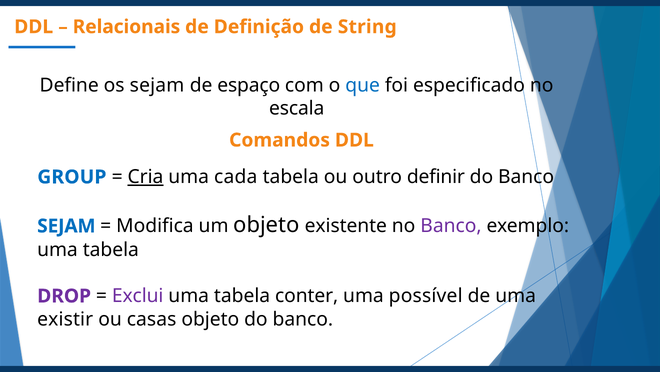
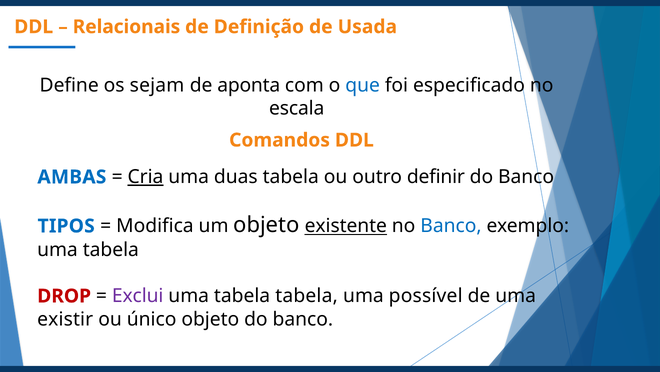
String: String -> Usada
espaço: espaço -> aponta
GROUP: GROUP -> AMBAS
cada: cada -> duas
SEJAM at (66, 226): SEJAM -> TIPOS
existente underline: none -> present
Banco at (451, 226) colour: purple -> blue
DROP colour: purple -> red
tabela conter: conter -> tabela
casas: casas -> único
